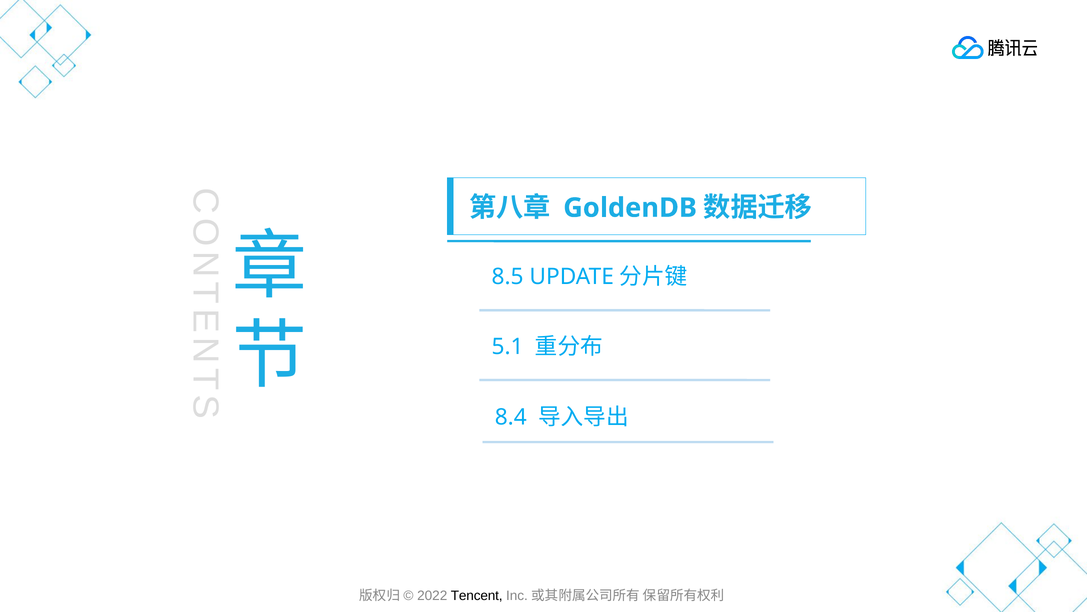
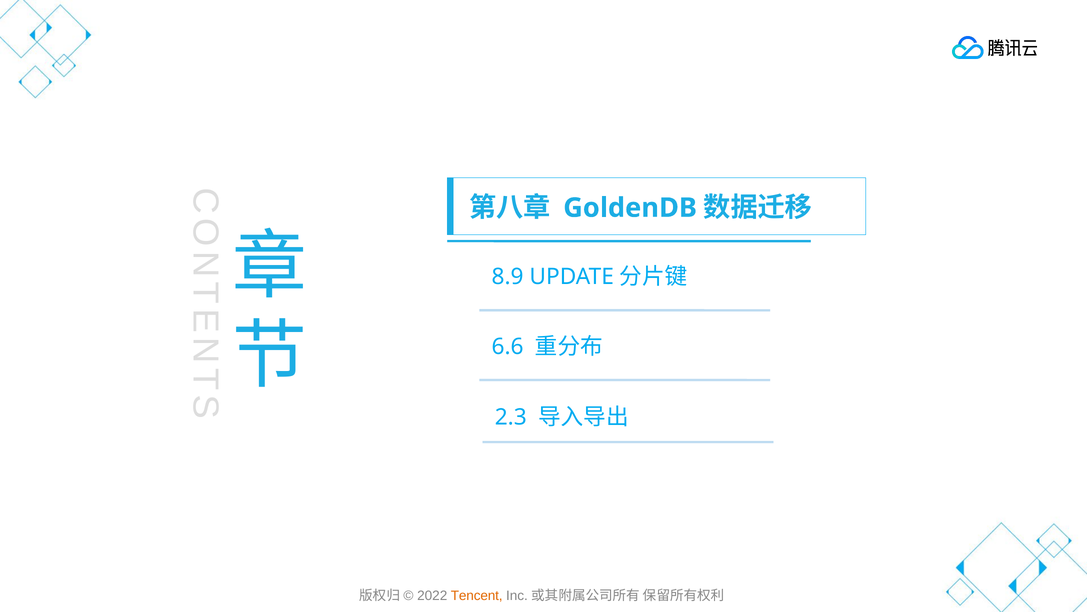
8.5: 8.5 -> 8.9
5.1: 5.1 -> 6.6
8.4: 8.4 -> 2.3
Tencent colour: black -> orange
